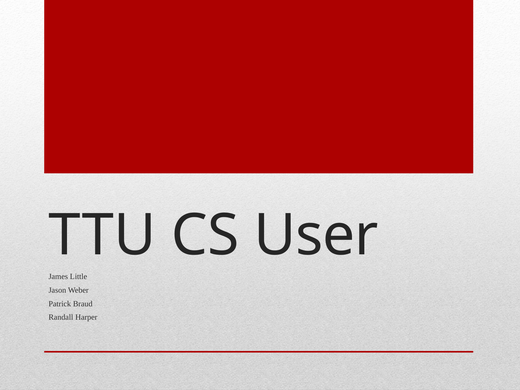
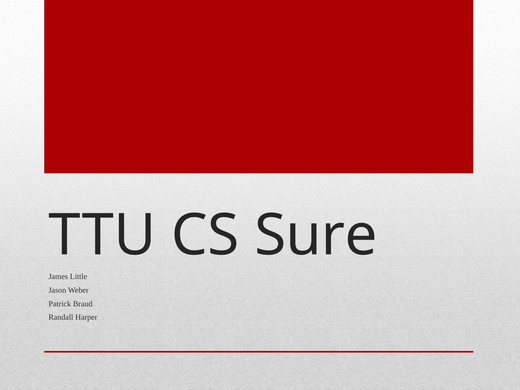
User: User -> Sure
